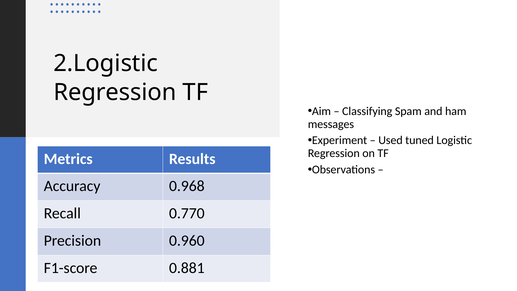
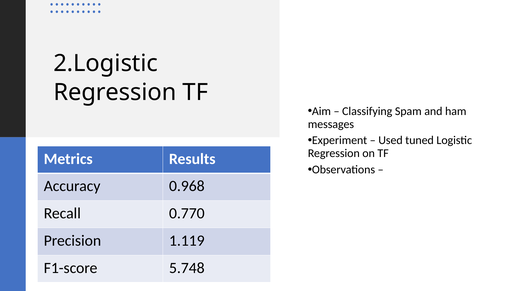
0.960: 0.960 -> 1.119
0.881: 0.881 -> 5.748
